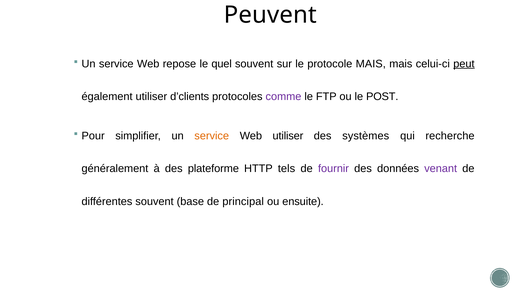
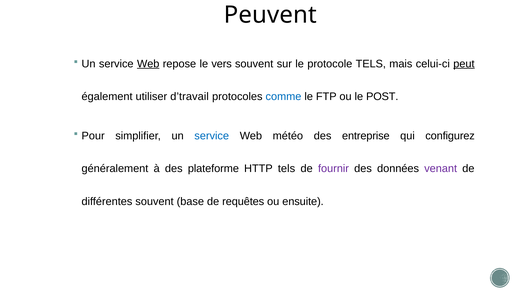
Web at (148, 64) underline: none -> present
quel: quel -> vers
protocole MAIS: MAIS -> TELS
d’clients: d’clients -> d’travail
comme colour: purple -> blue
service at (212, 136) colour: orange -> blue
Web utiliser: utiliser -> météo
systèmes: systèmes -> entreprise
recherche: recherche -> configurez
principal: principal -> requêtes
